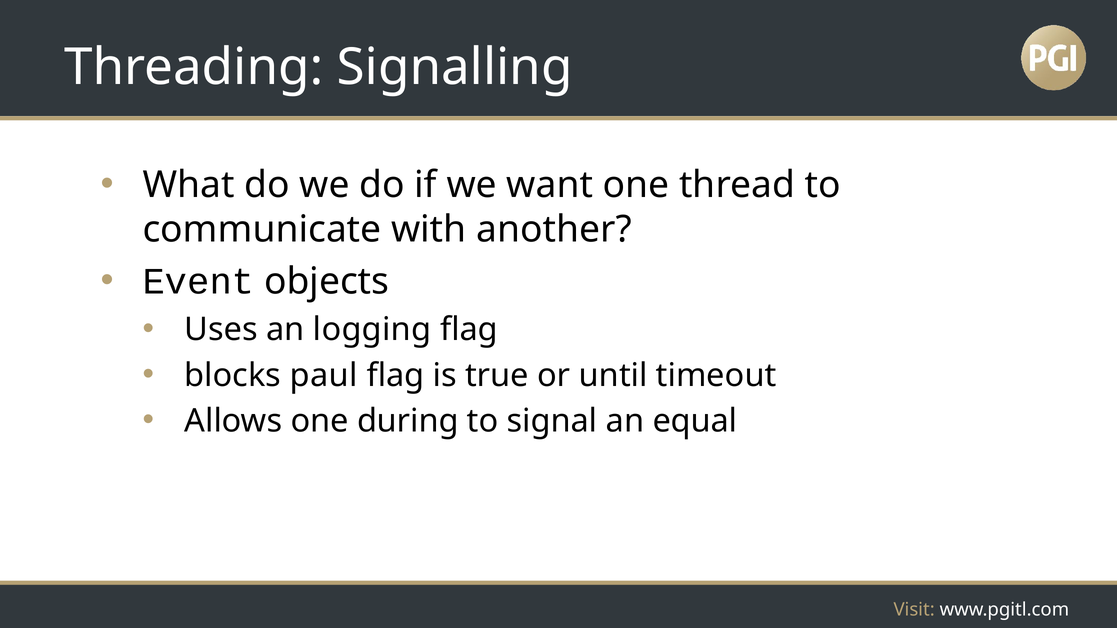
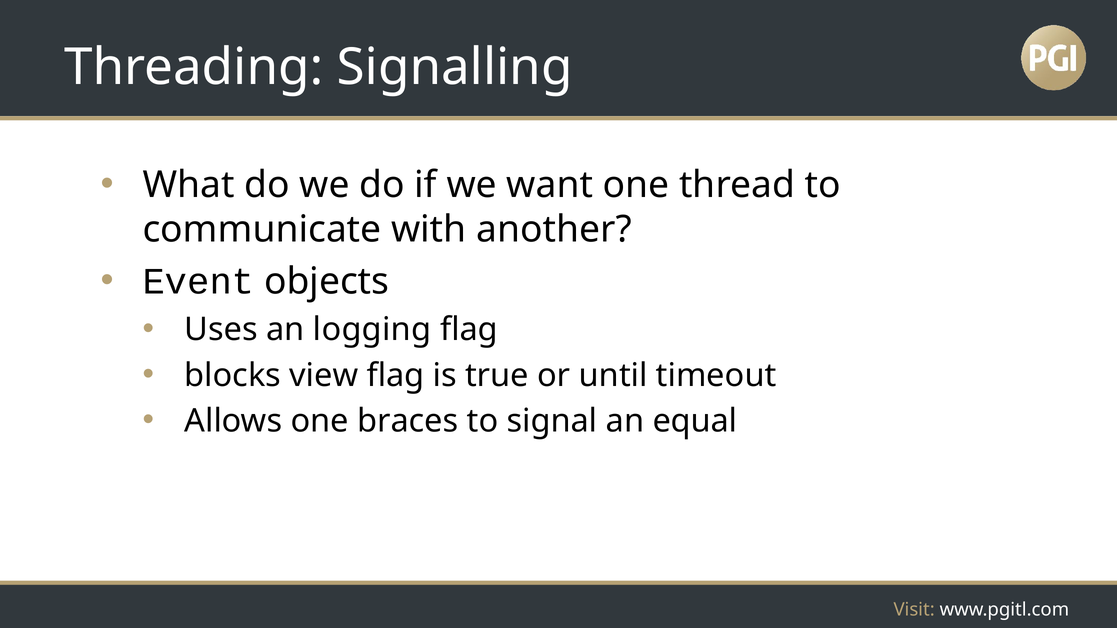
paul: paul -> view
during: during -> braces
